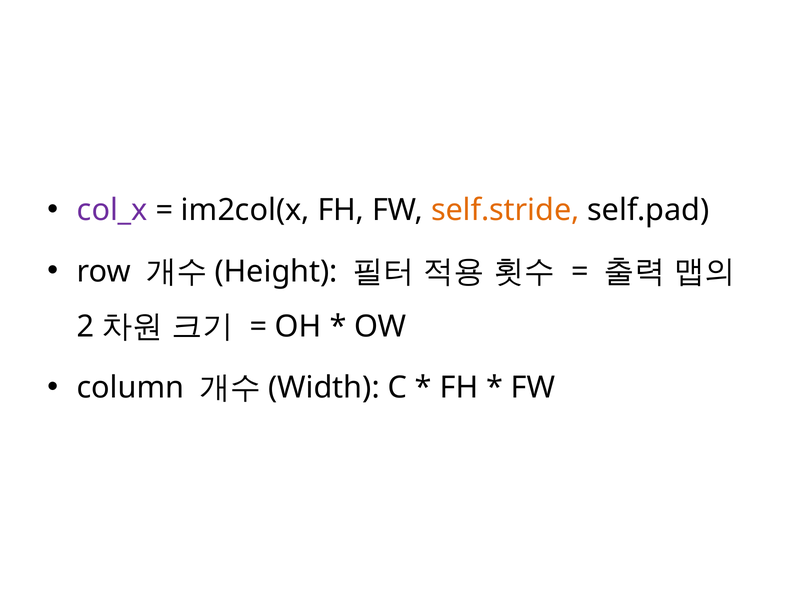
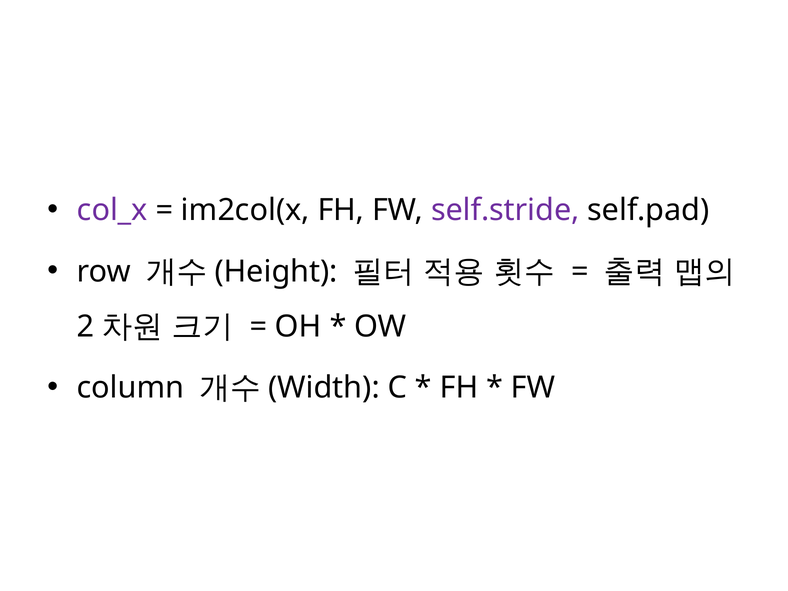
self.stride colour: orange -> purple
